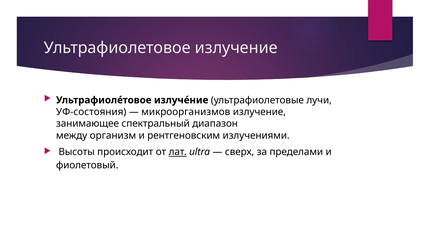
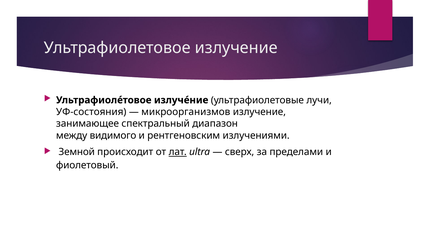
организм: организм -> видимого
Высоты: Высоты -> Земной
